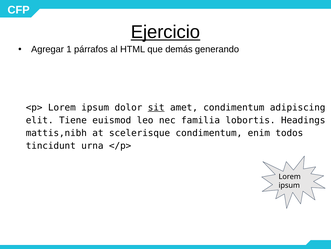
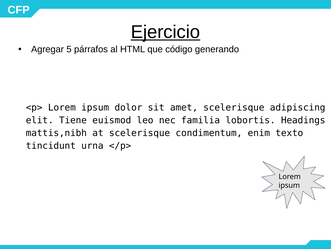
1: 1 -> 5
demás: demás -> código
sit underline: present -> none
amet condimentum: condimentum -> scelerisque
todos: todos -> texto
